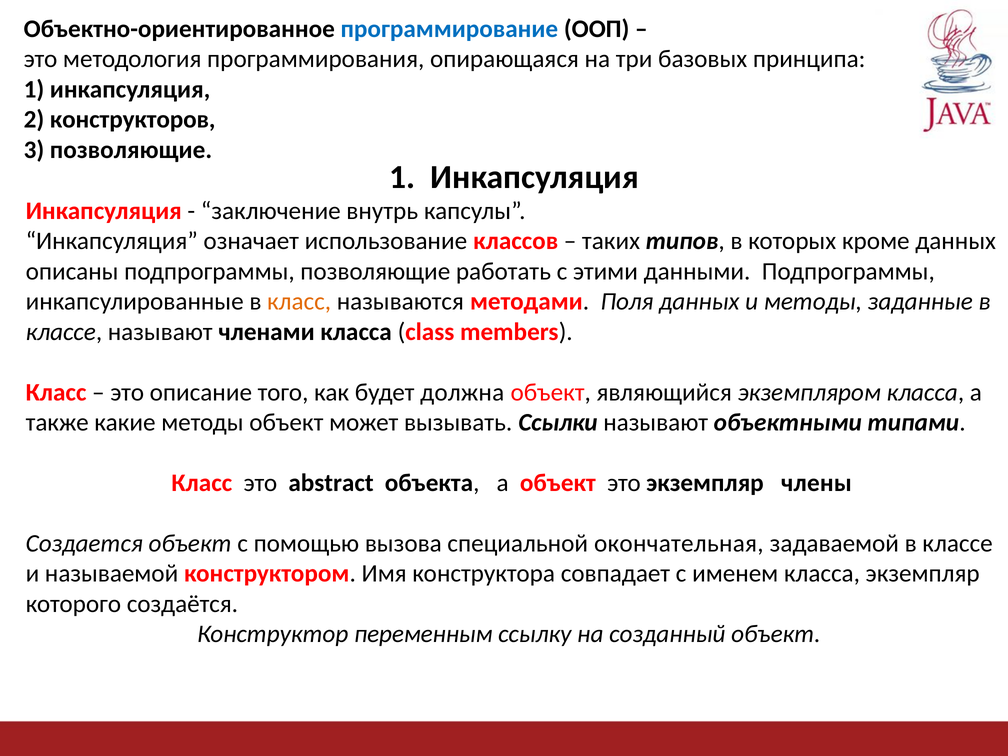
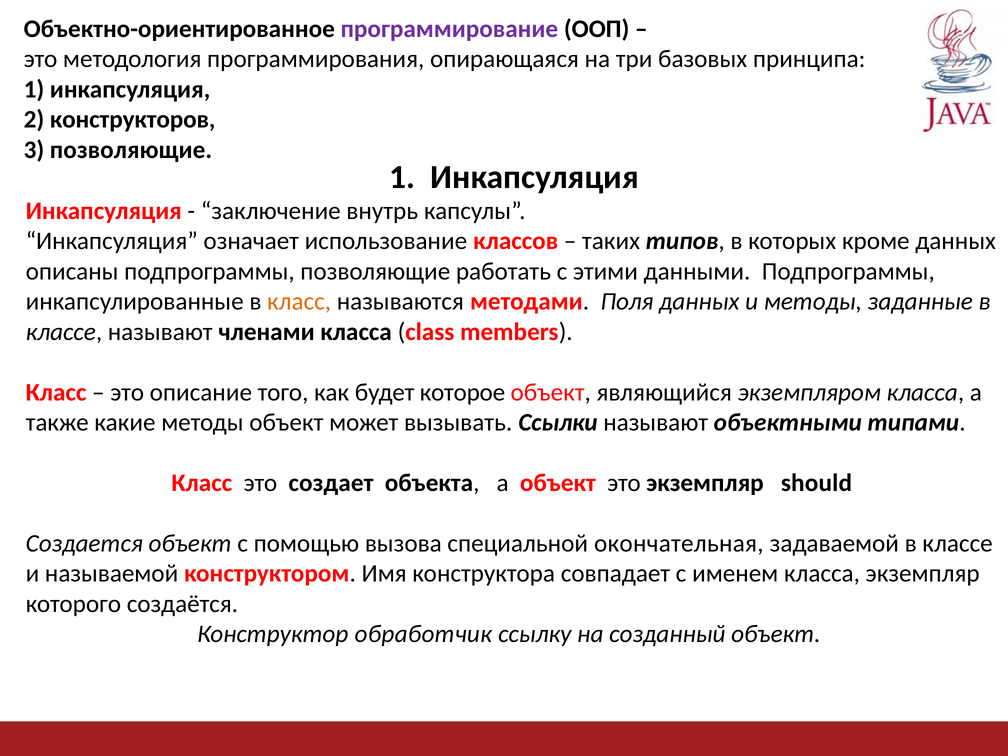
программирование colour: blue -> purple
должна: должна -> которое
abstract: abstract -> создает
члены: члены -> should
переменным: переменным -> обработчик
